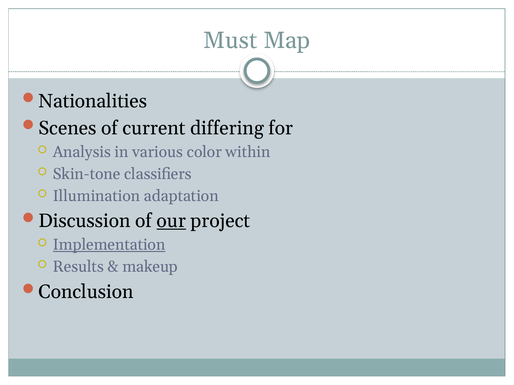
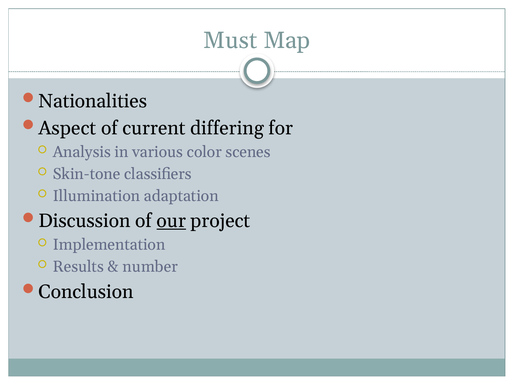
Scenes: Scenes -> Aspect
within: within -> scenes
Implementation underline: present -> none
makeup: makeup -> number
